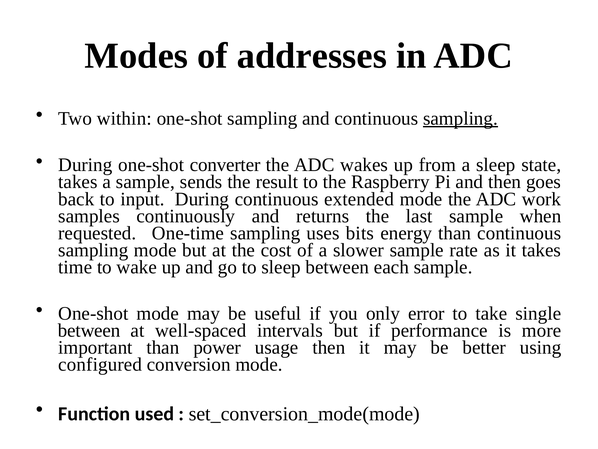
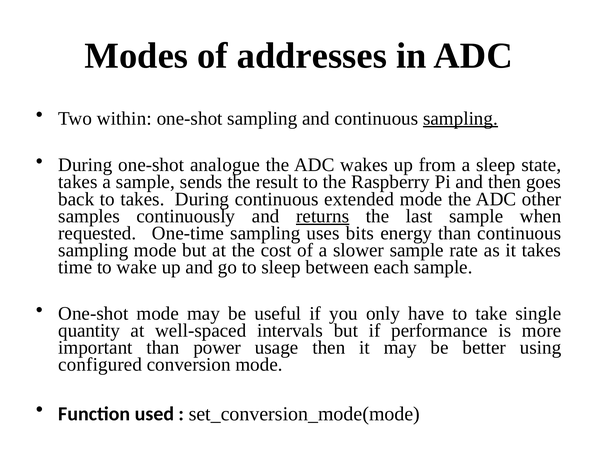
converter: converter -> analogue
to input: input -> takes
work: work -> other
returns underline: none -> present
error: error -> have
between at (89, 330): between -> quantity
